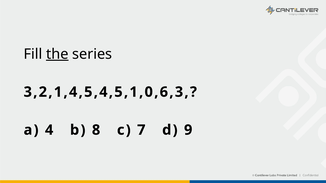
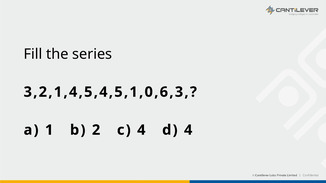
the underline: present -> none
4: 4 -> 1
8: 8 -> 2
c 7: 7 -> 4
d 9: 9 -> 4
